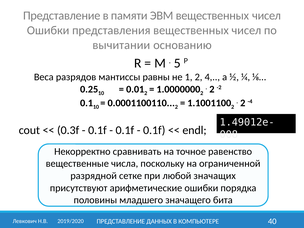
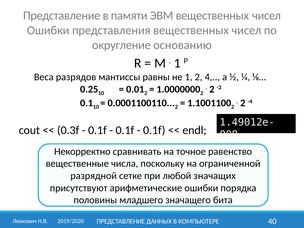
вычитании: вычитании -> округление
5 at (177, 63): 5 -> 1
